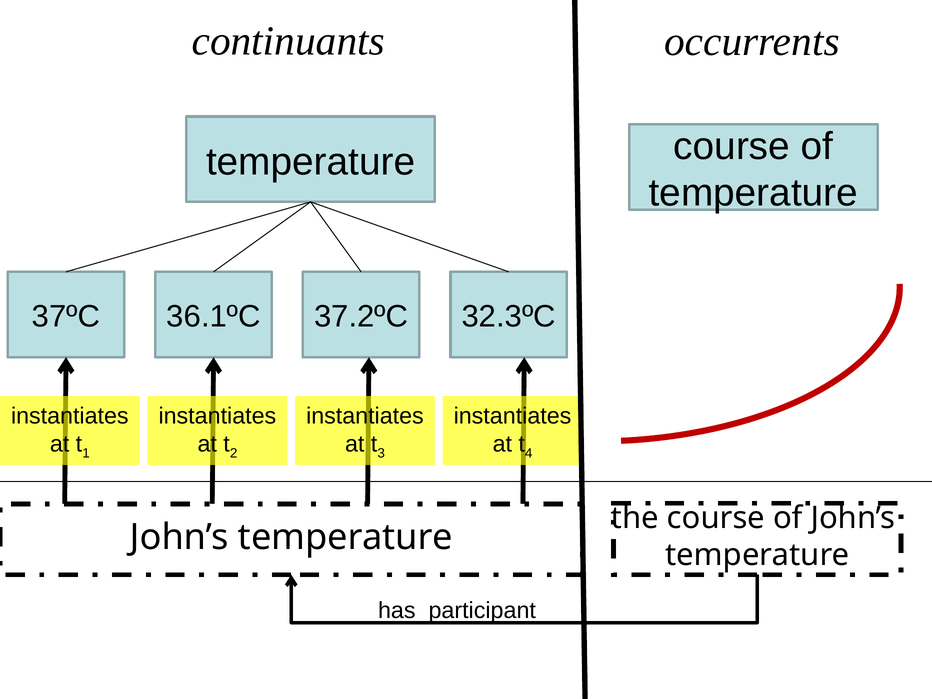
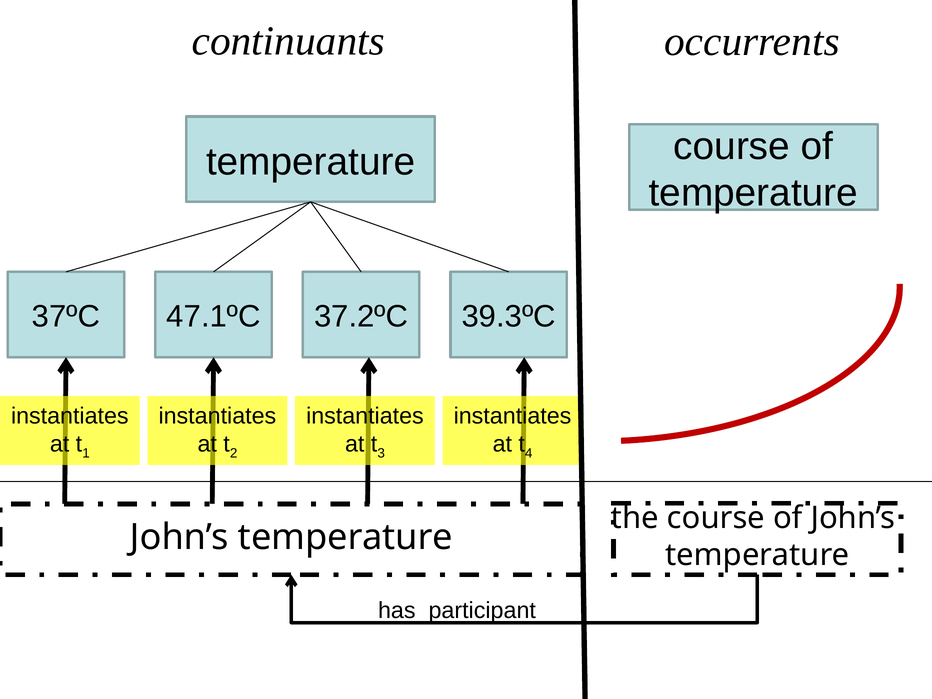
36.1ºC: 36.1ºC -> 47.1ºC
32.3ºC: 32.3ºC -> 39.3ºC
